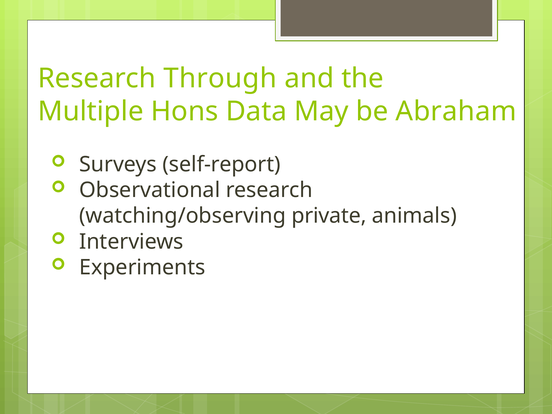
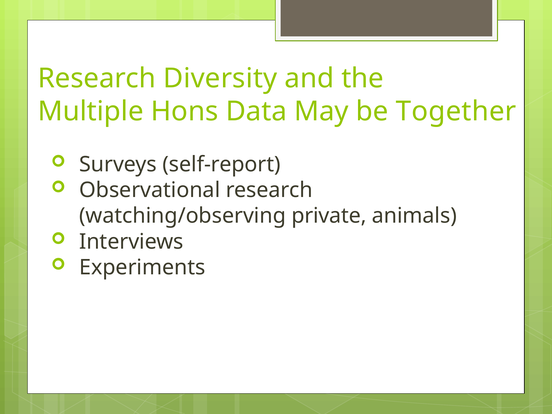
Through: Through -> Diversity
Abraham: Abraham -> Together
